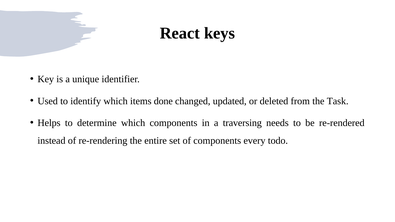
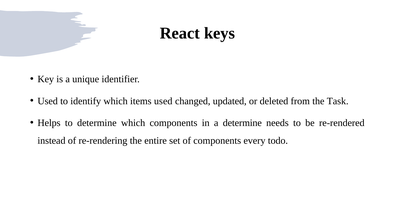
items done: done -> used
a traversing: traversing -> determine
